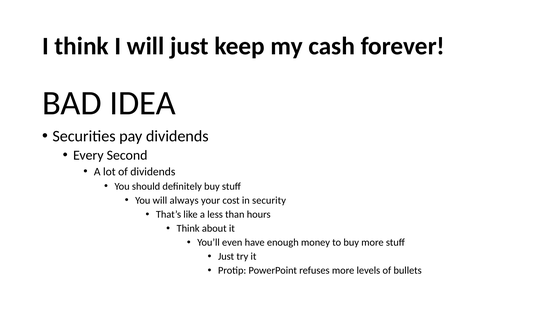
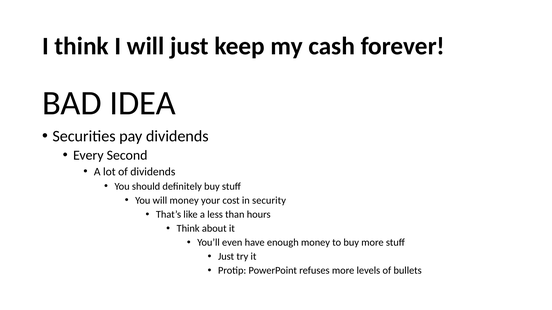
will always: always -> money
